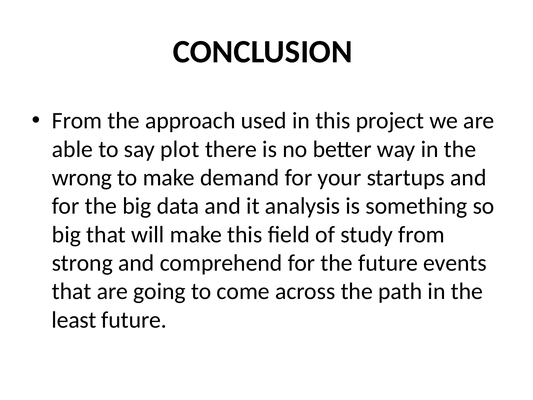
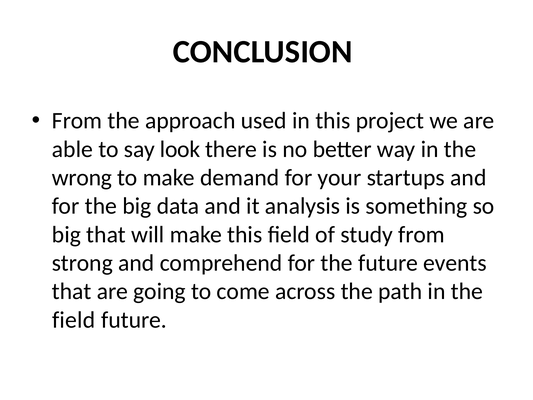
plot: plot -> look
least at (74, 320): least -> field
